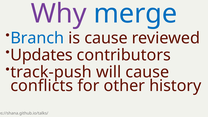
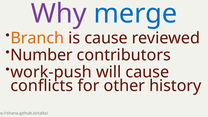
Branch colour: blue -> orange
Updates: Updates -> Number
track-push: track-push -> work-push
